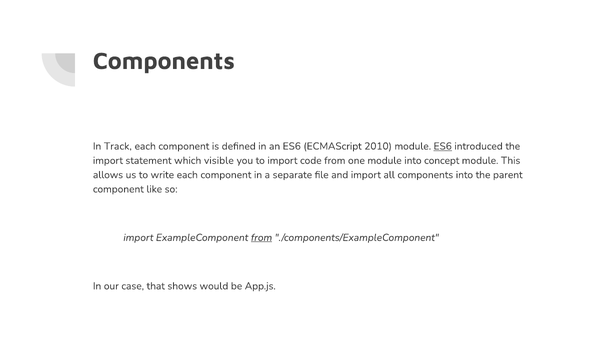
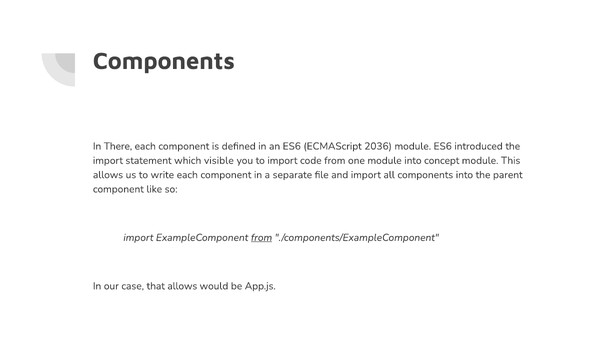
Track: Track -> There
2010: 2010 -> 2036
ES6 at (443, 146) underline: present -> none
that shows: shows -> allows
